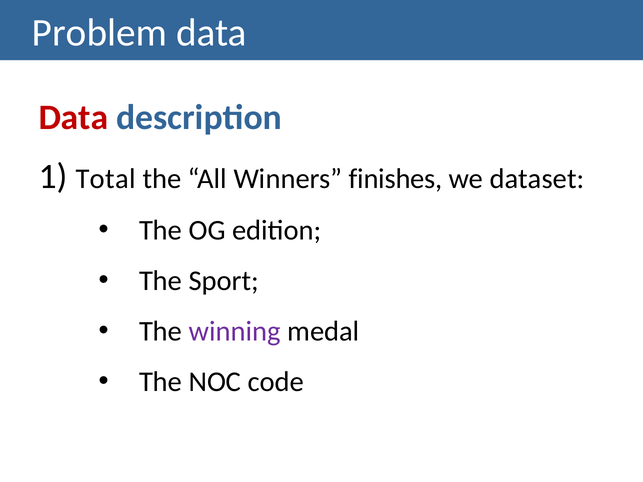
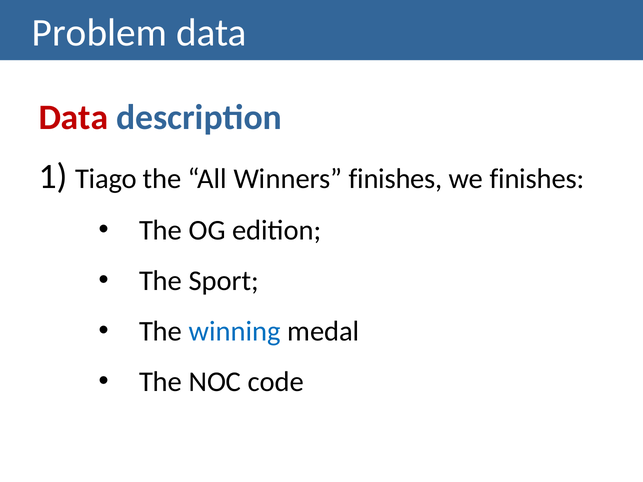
Total: Total -> Tiago
we dataset: dataset -> finishes
winning colour: purple -> blue
